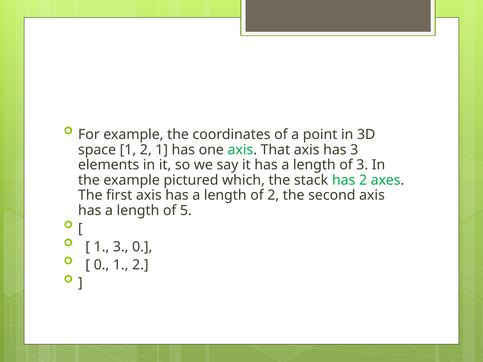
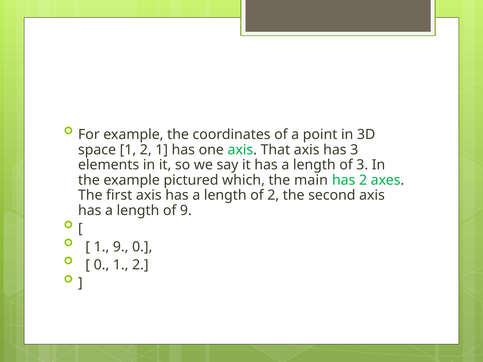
stack: stack -> main
of 5: 5 -> 9
1 3: 3 -> 9
